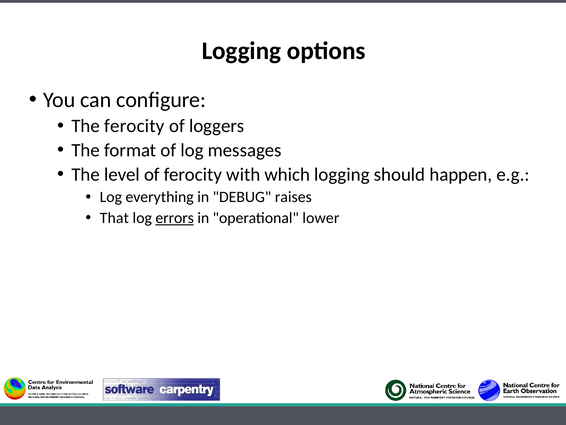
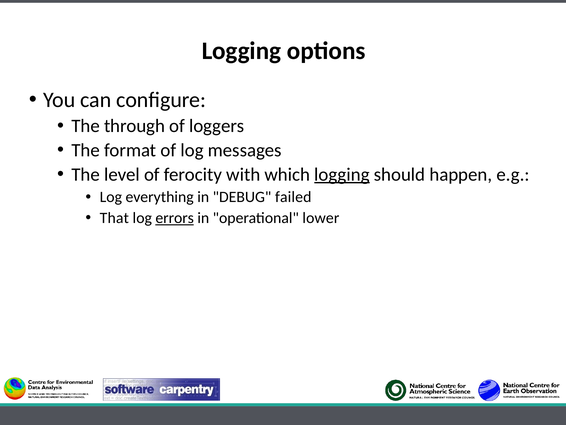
The ferocity: ferocity -> through
logging at (342, 174) underline: none -> present
raises: raises -> failed
